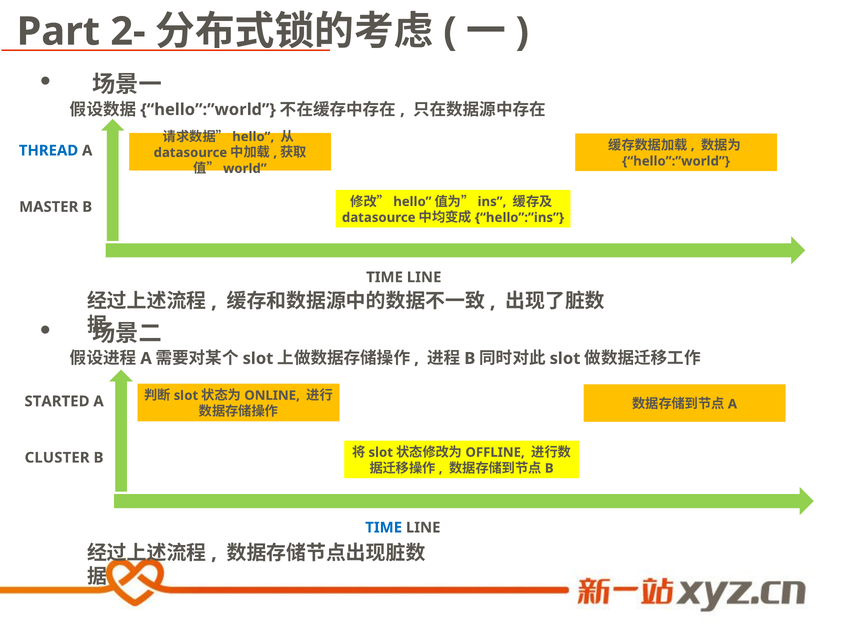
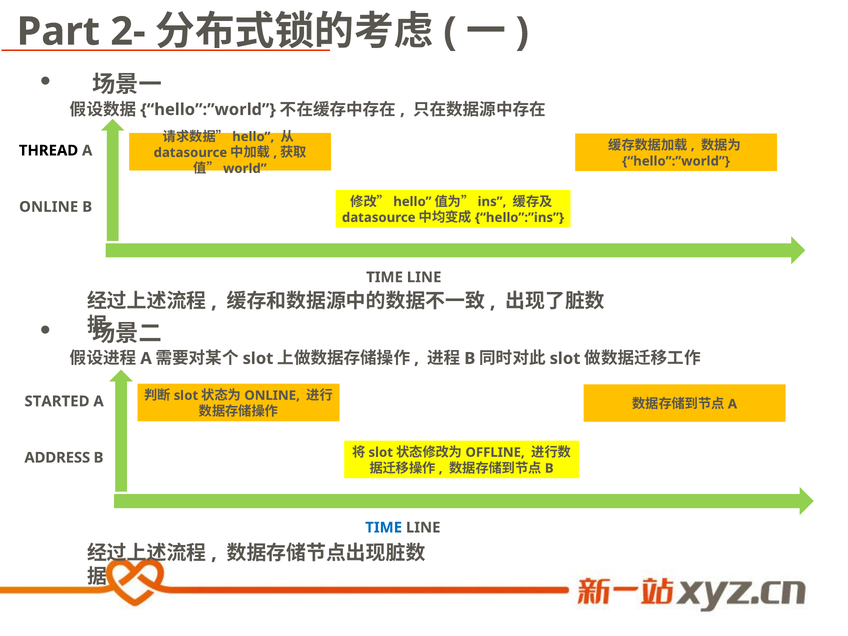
THREAD colour: blue -> black
MASTER at (49, 207): MASTER -> ONLINE
CLUSTER: CLUSTER -> ADDRESS
